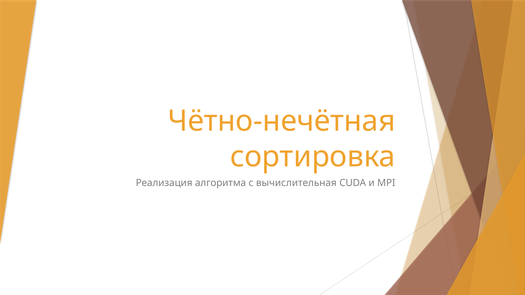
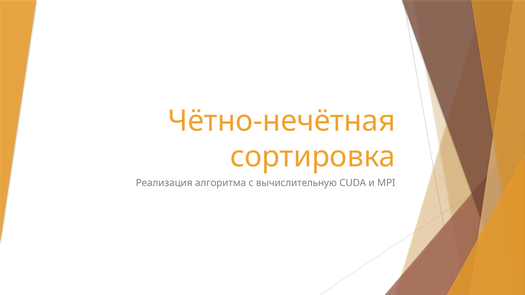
вычислительная: вычислительная -> вычислительную
